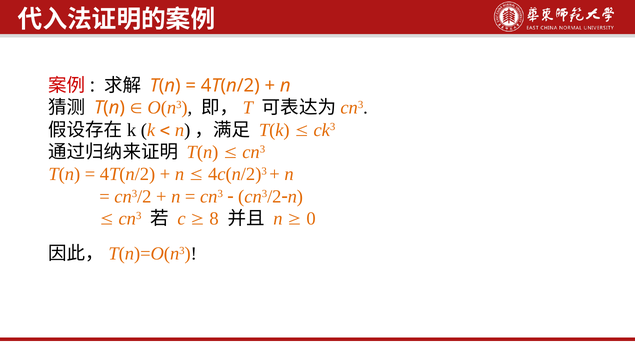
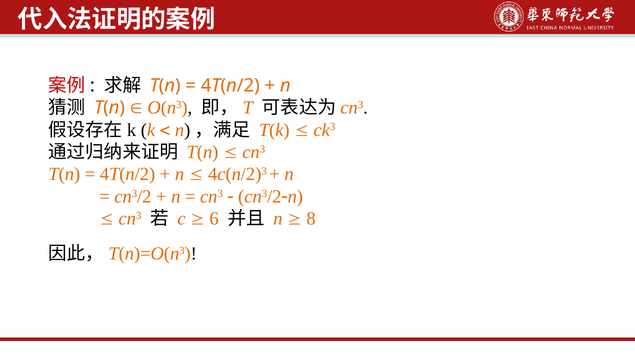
8: 8 -> 6
0: 0 -> 8
